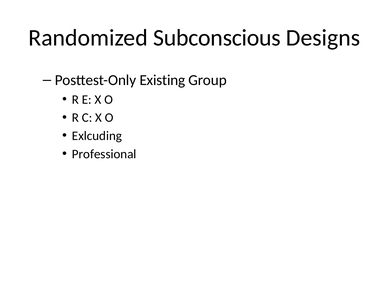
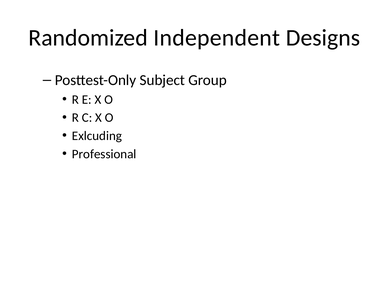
Subconscious: Subconscious -> Independent
Existing: Existing -> Subject
